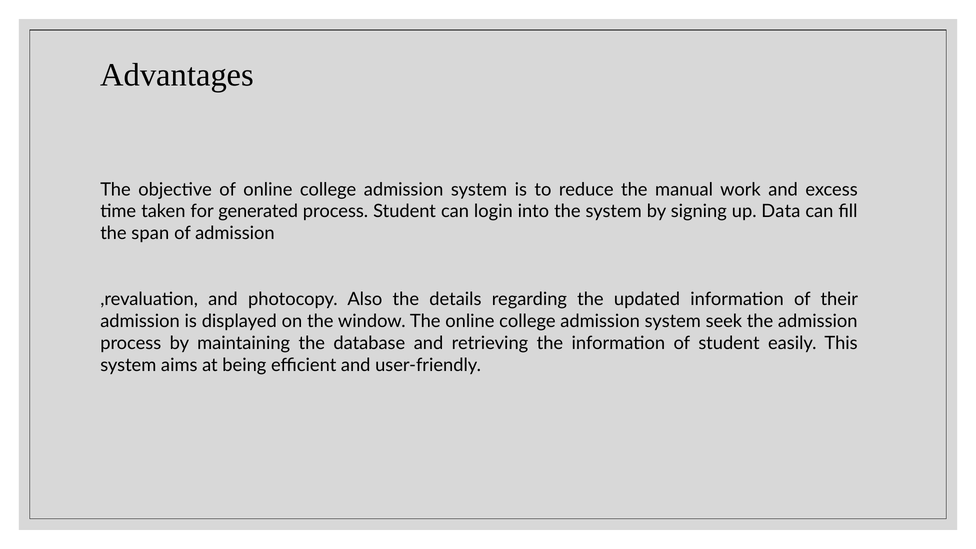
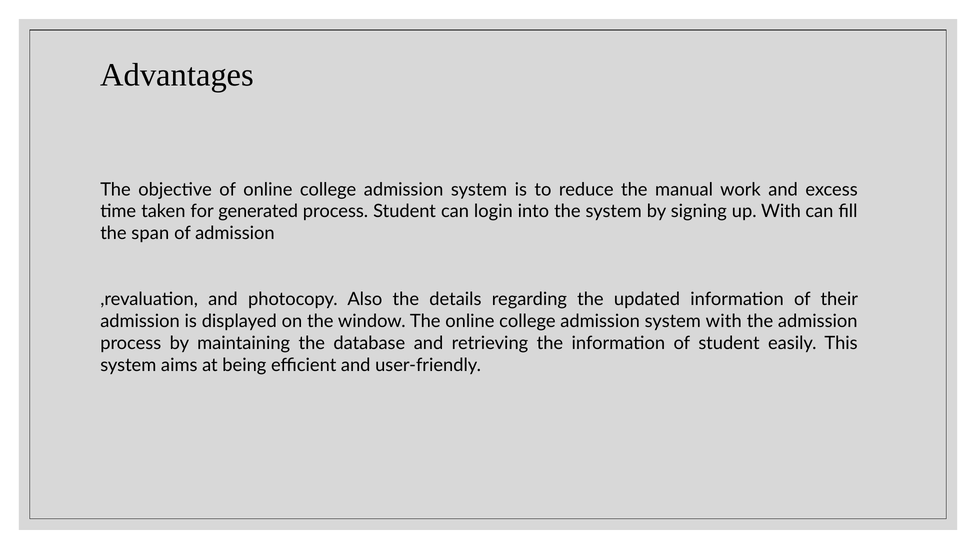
up Data: Data -> With
system seek: seek -> with
